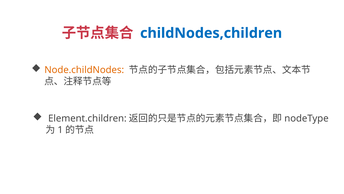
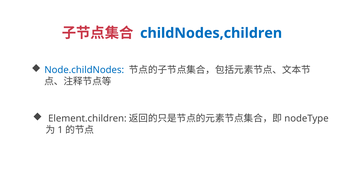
Node.childNodes colour: orange -> blue
